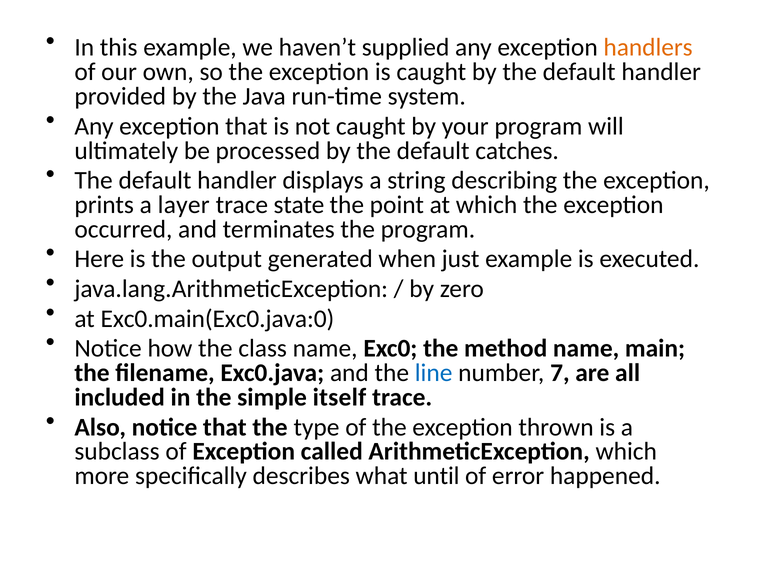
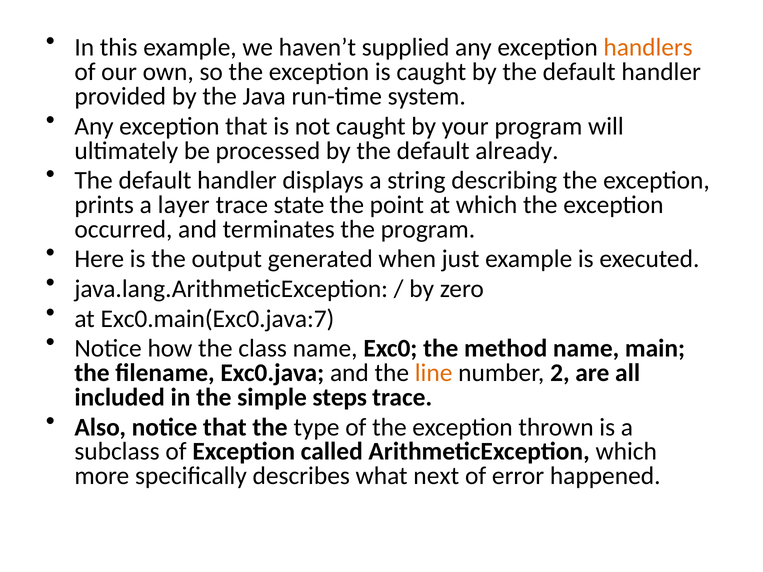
catches: catches -> already
Exc0.main(Exc0.java:0: Exc0.main(Exc0.java:0 -> Exc0.main(Exc0.java:7
line colour: blue -> orange
7: 7 -> 2
itself: itself -> steps
until: until -> next
